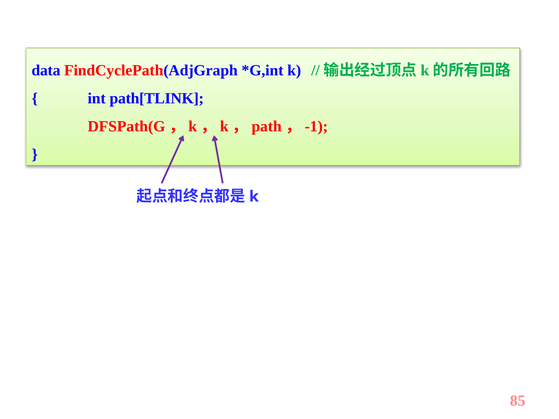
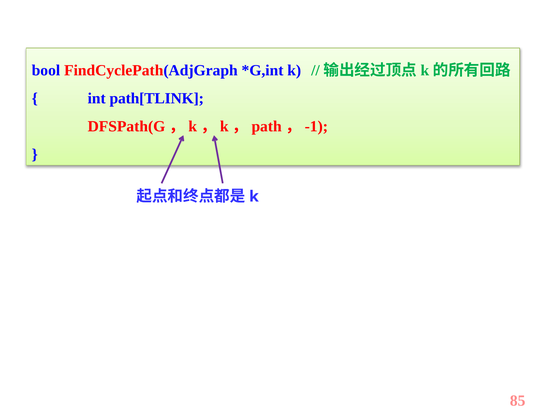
data: data -> bool
